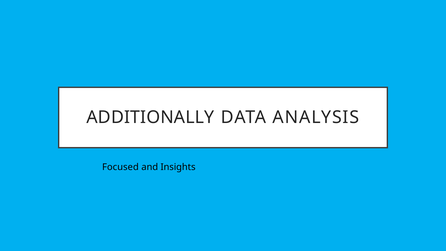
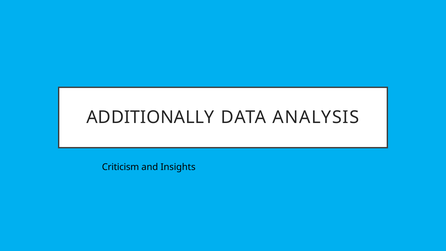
Focused: Focused -> Criticism
